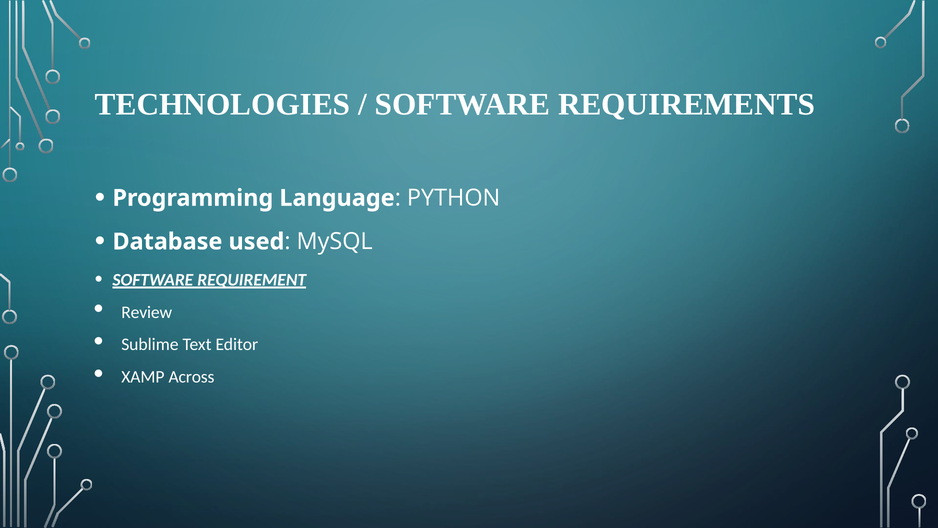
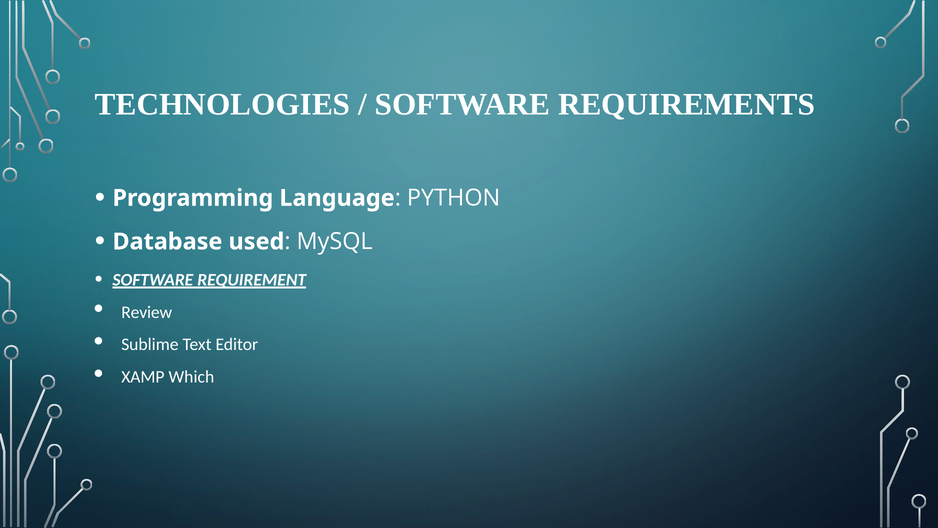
Across: Across -> Which
